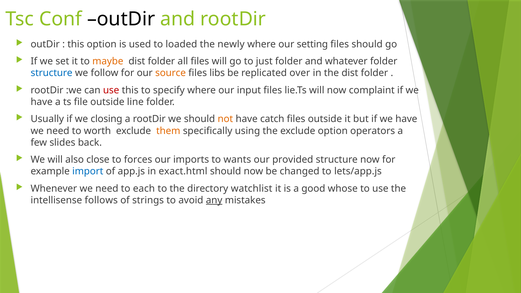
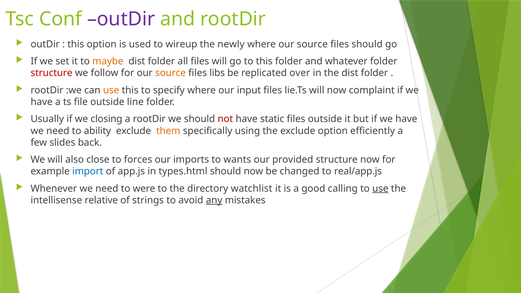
outDir at (121, 19) colour: black -> purple
loaded: loaded -> wireup
where our setting: setting -> source
to just: just -> this
structure at (52, 73) colour: blue -> red
use at (111, 90) colour: red -> orange
not colour: orange -> red
catch: catch -> static
worth: worth -> ability
operators: operators -> efficiently
exact.html: exact.html -> types.html
lets/app.js: lets/app.js -> real/app.js
each: each -> were
whose: whose -> calling
use at (380, 189) underline: none -> present
follows: follows -> relative
